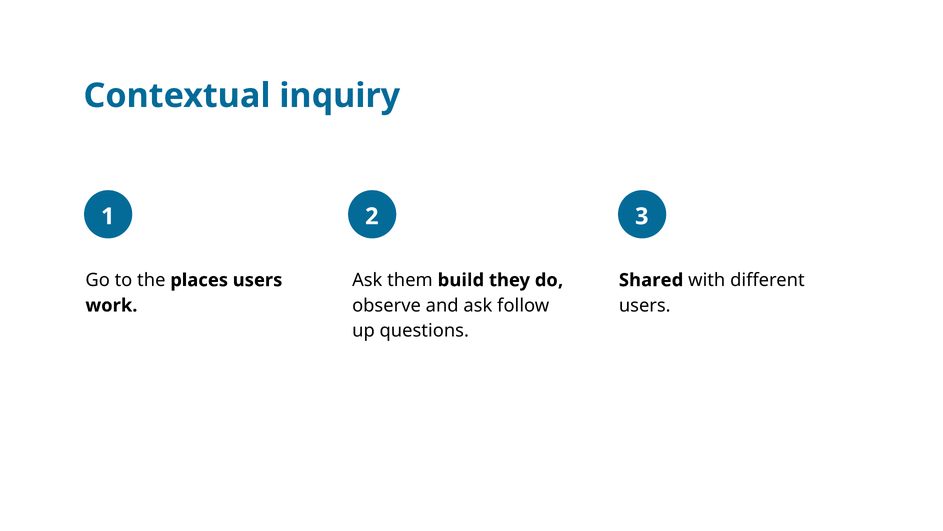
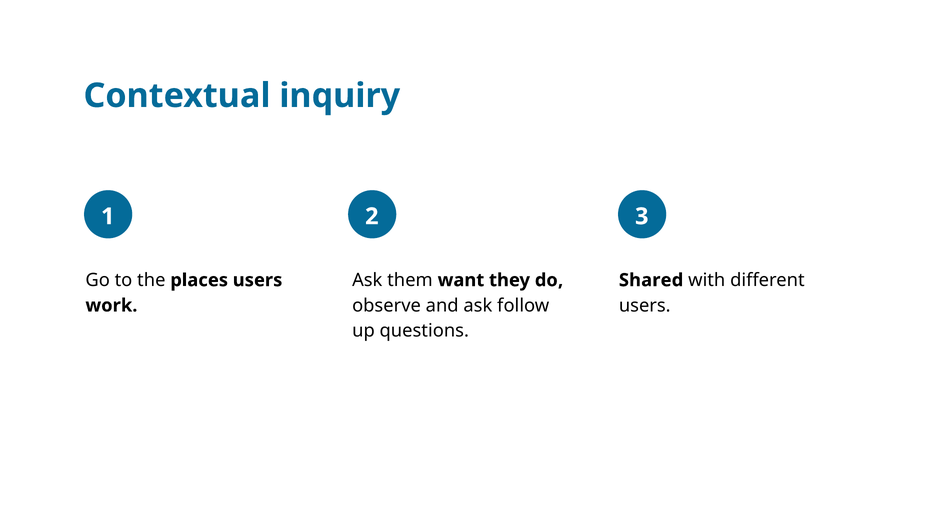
build: build -> want
